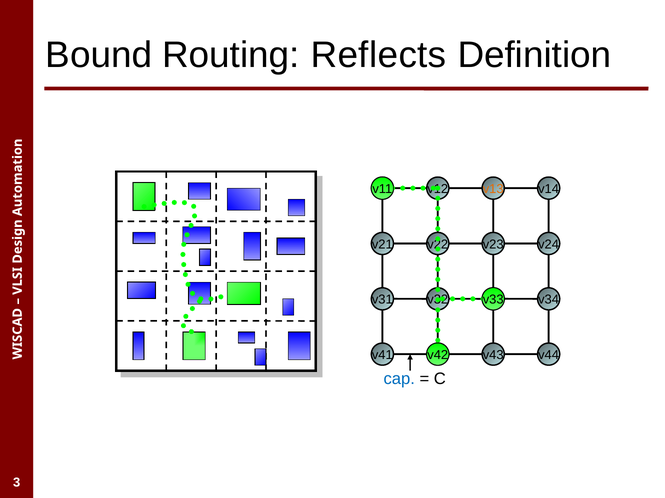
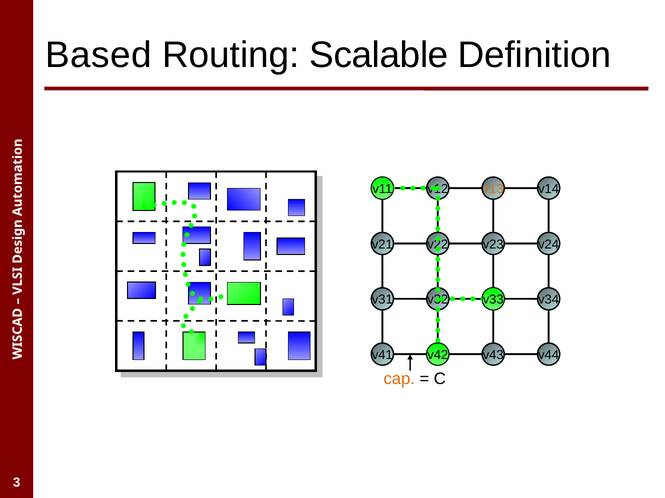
Bound: Bound -> Based
Reflects: Reflects -> Scalable
cap colour: blue -> orange
